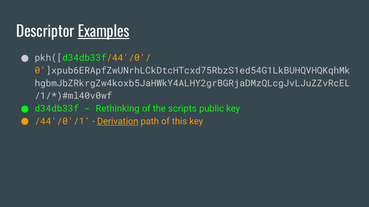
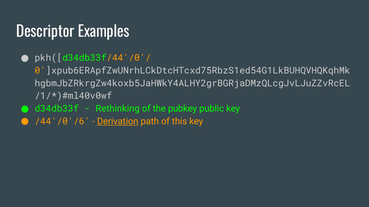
Examples underline: present -> none
scripts: scripts -> pubkey
/44'/0'/1: /44'/0'/1 -> /44'/0'/6
